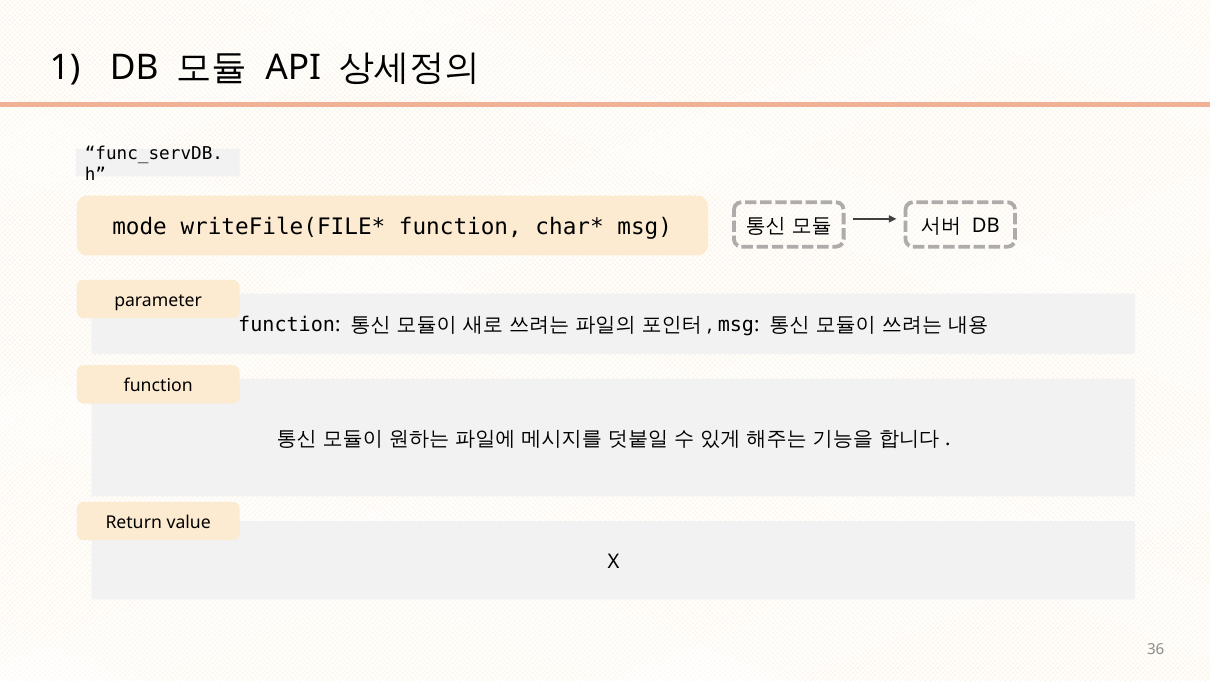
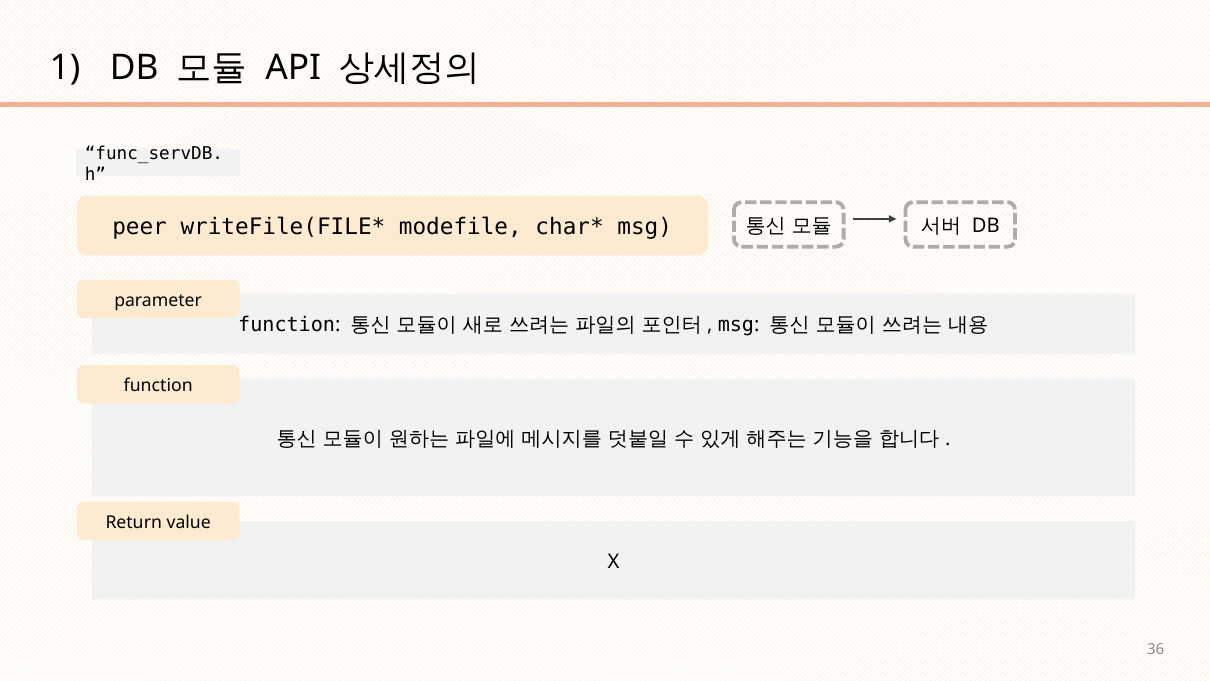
mode: mode -> peer
function at (460, 227): function -> modefile
